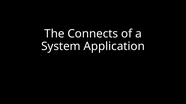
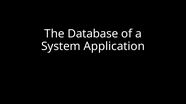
Connects: Connects -> Database
